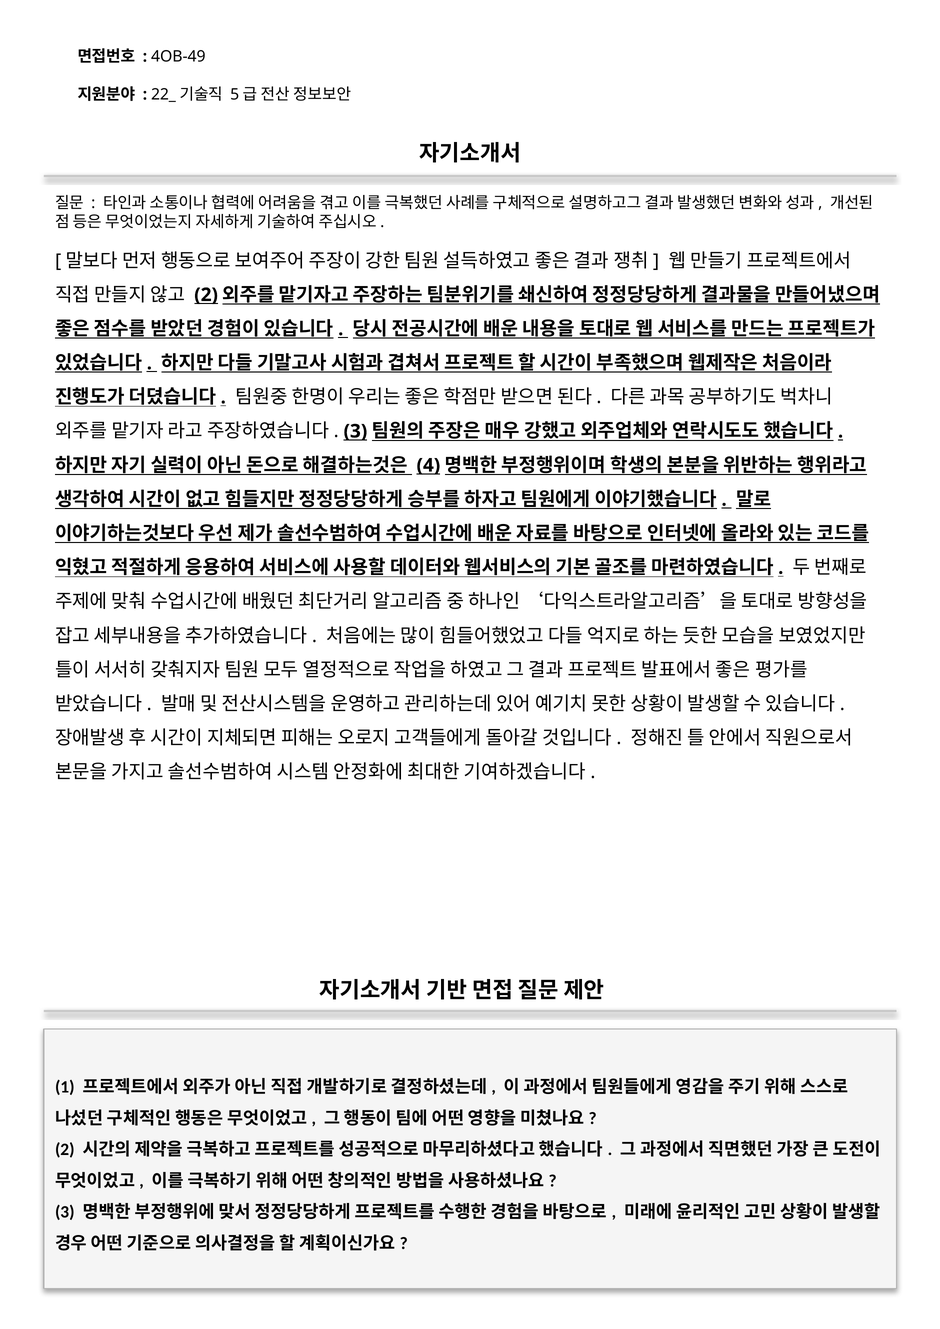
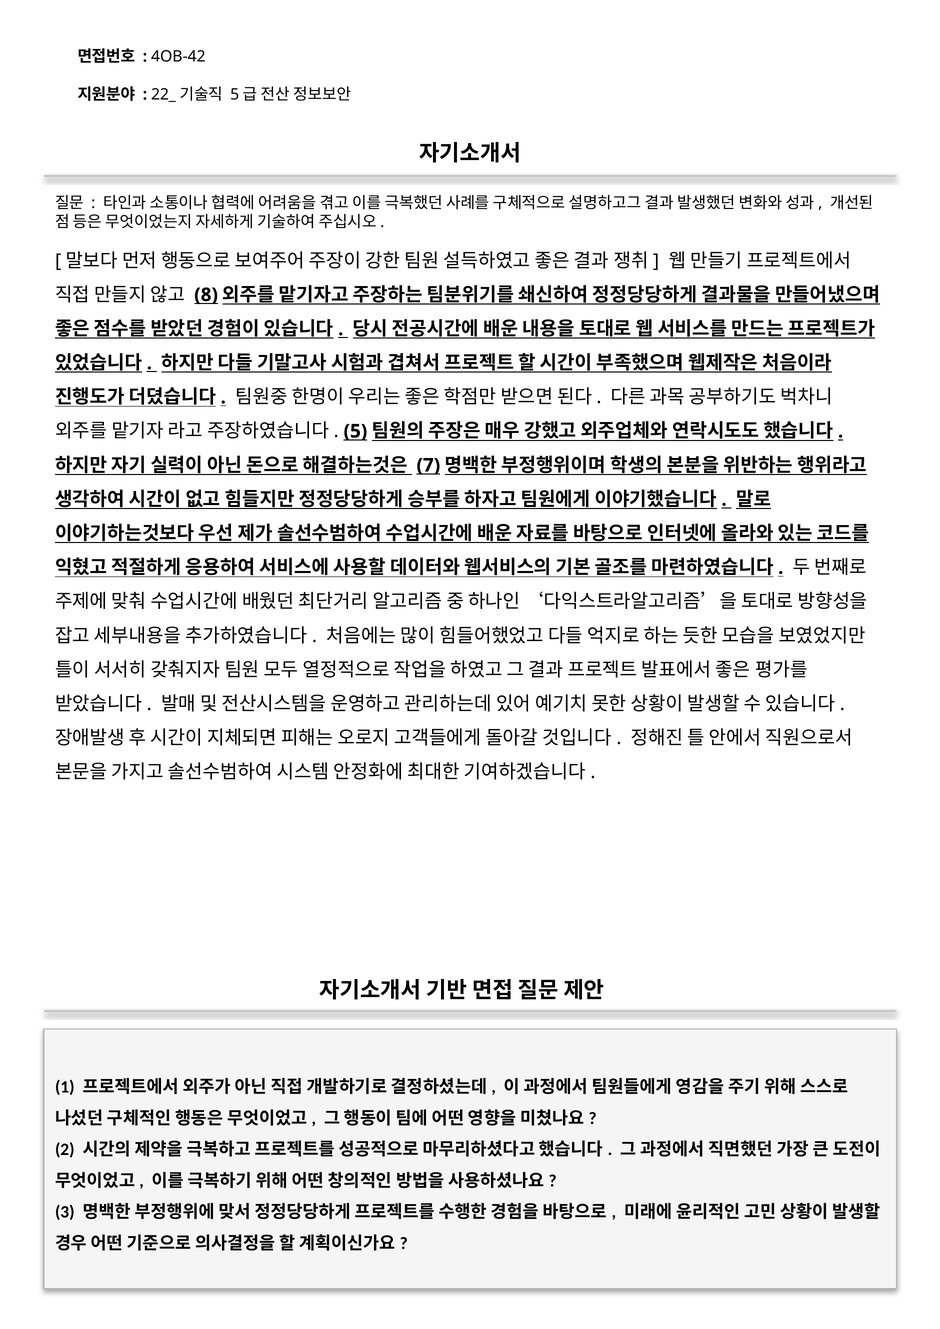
4OB-49: 4OB-49 -> 4OB-42
2 at (206, 295): 2 -> 8
3 at (355, 431): 3 -> 5
4: 4 -> 7
